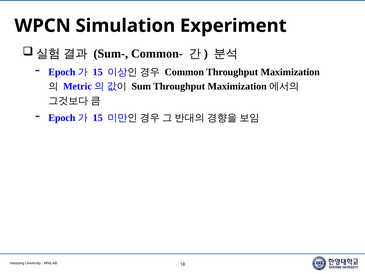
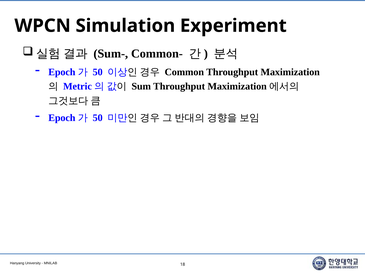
15 at (98, 72): 15 -> 50
15 at (98, 118): 15 -> 50
